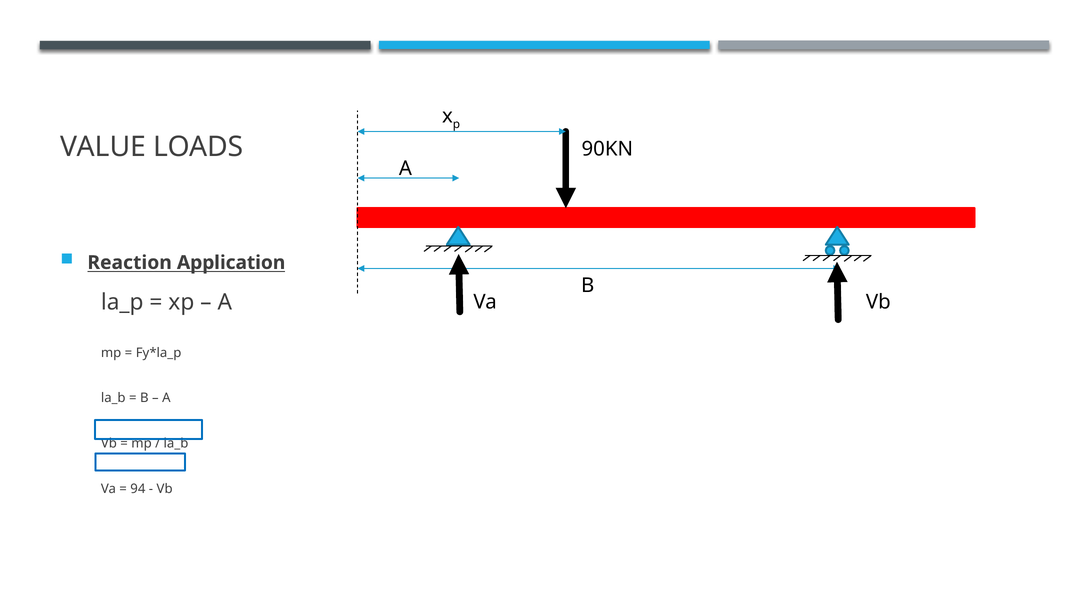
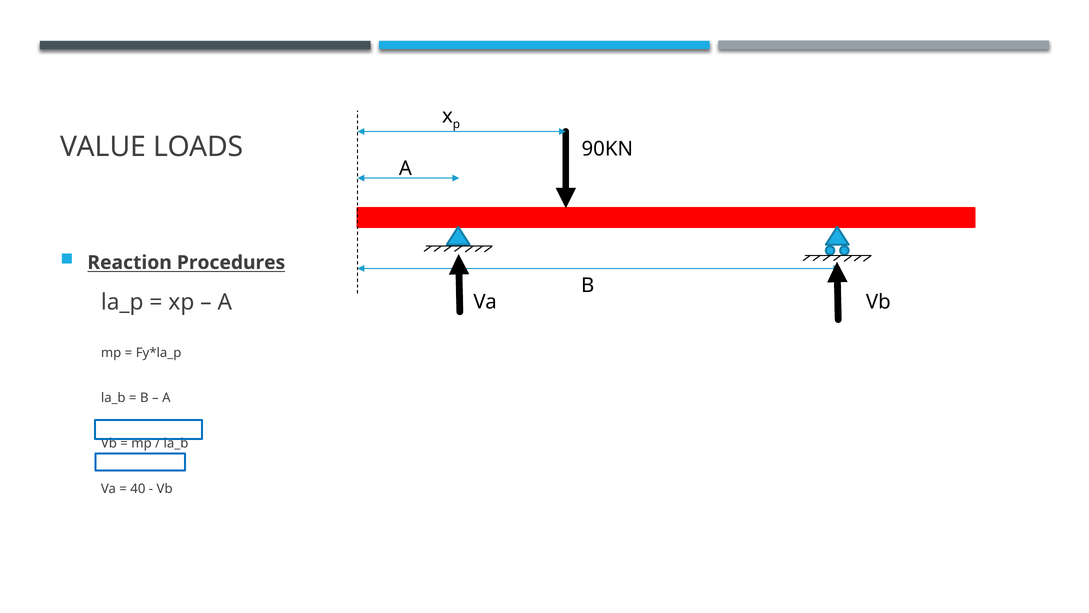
Application: Application -> Procedures
94: 94 -> 40
